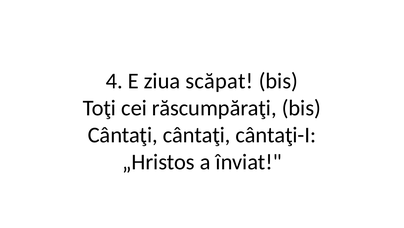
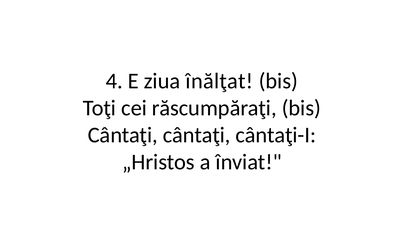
scăpat: scăpat -> înălţat
